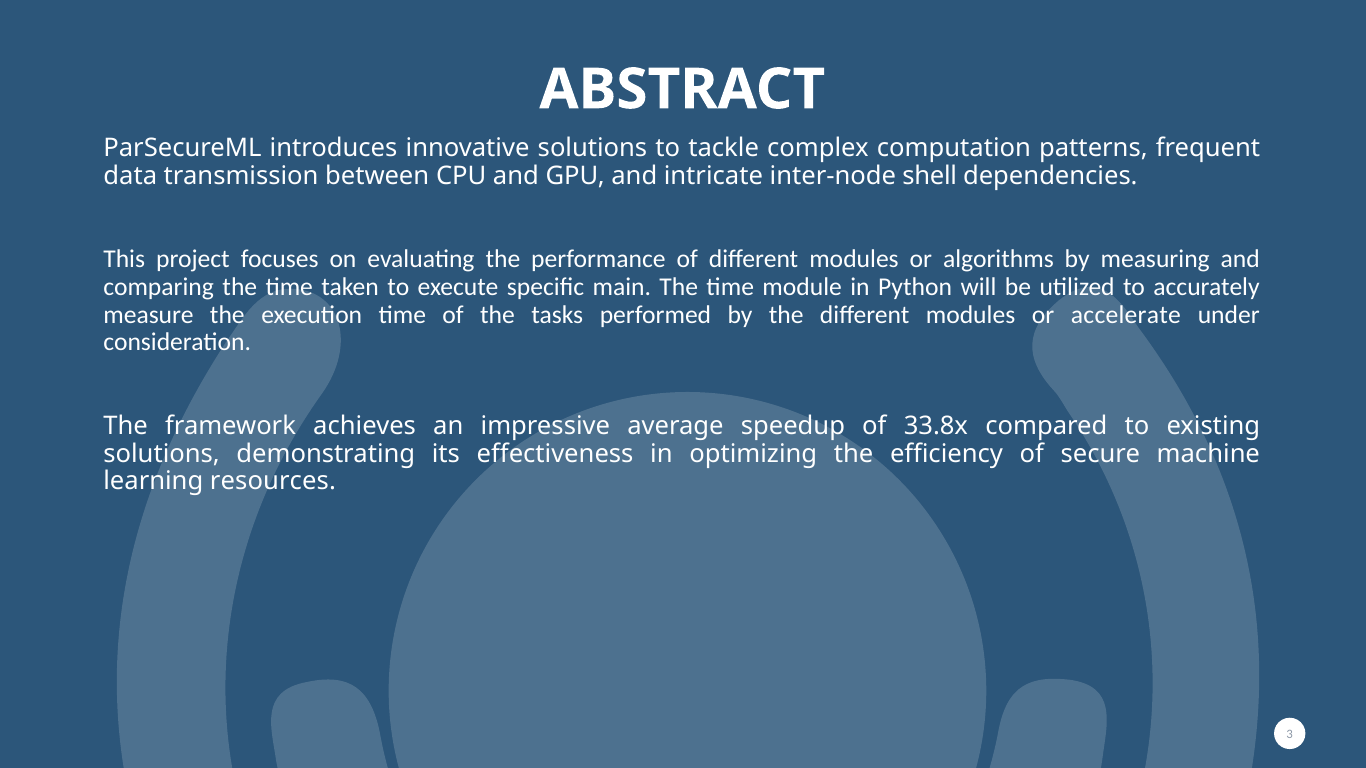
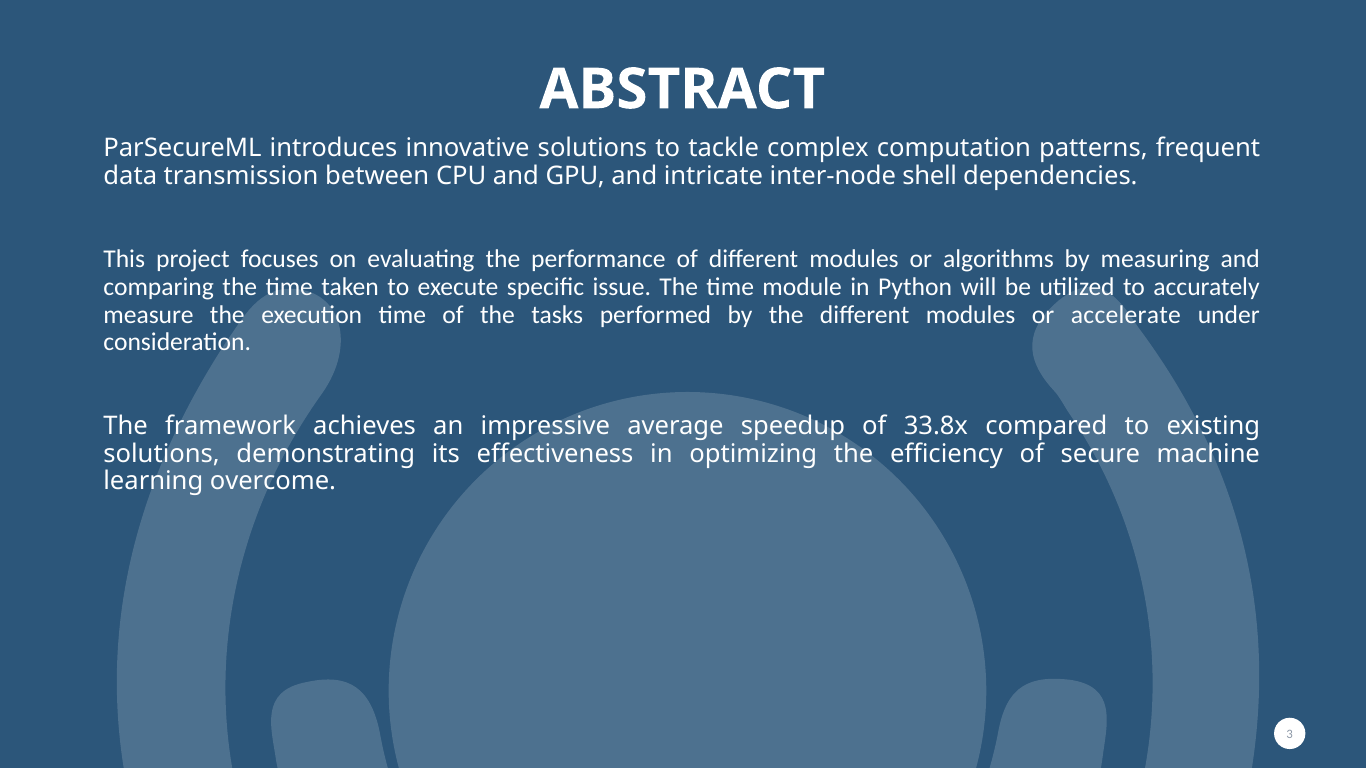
main: main -> issue
resources: resources -> overcome
